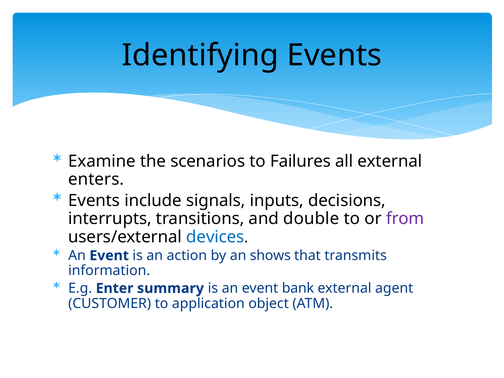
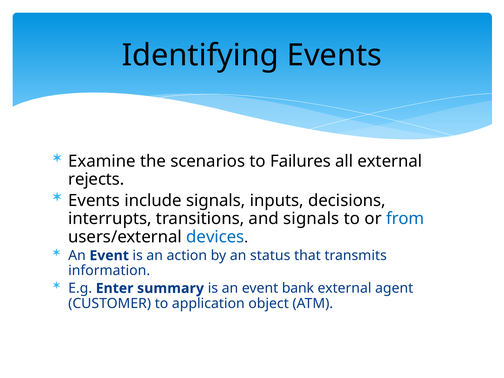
enters: enters -> rejects
and double: double -> signals
from colour: purple -> blue
shows: shows -> status
